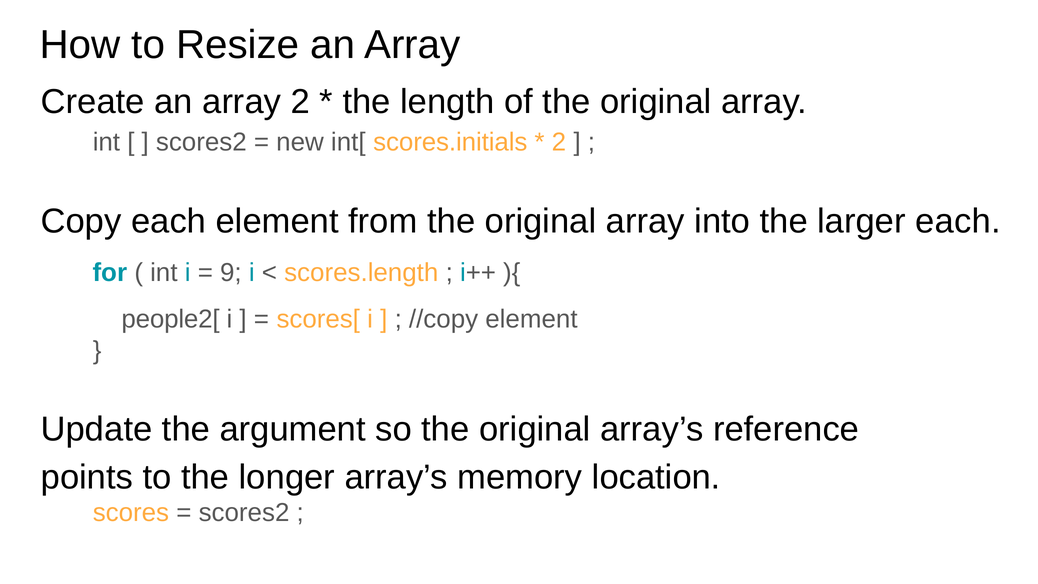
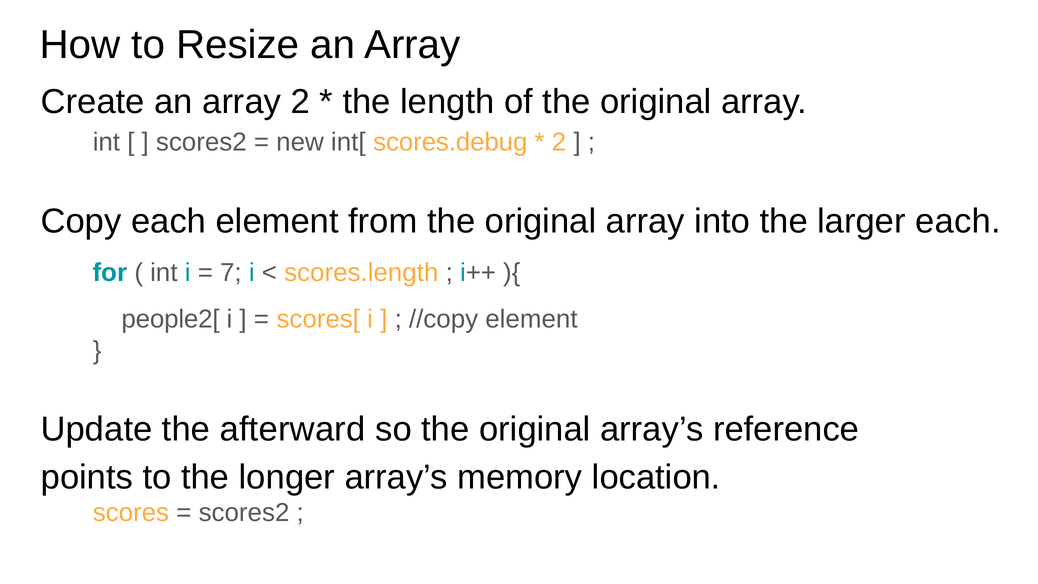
scores.initials: scores.initials -> scores.debug
9: 9 -> 7
argument: argument -> afterward
